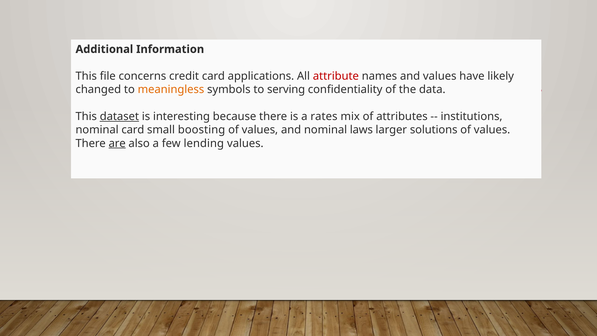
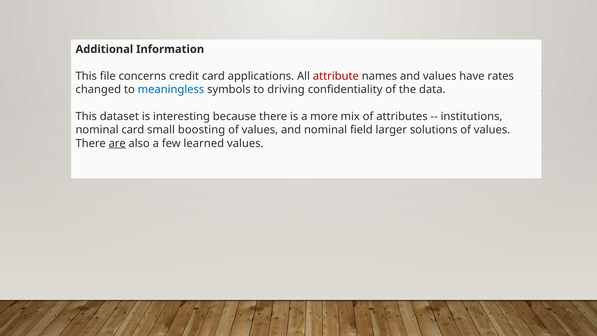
likely: likely -> rates
meaningless colour: orange -> blue
serving: serving -> driving
dataset underline: present -> none
rates: rates -> more
laws: laws -> field
lending: lending -> learned
